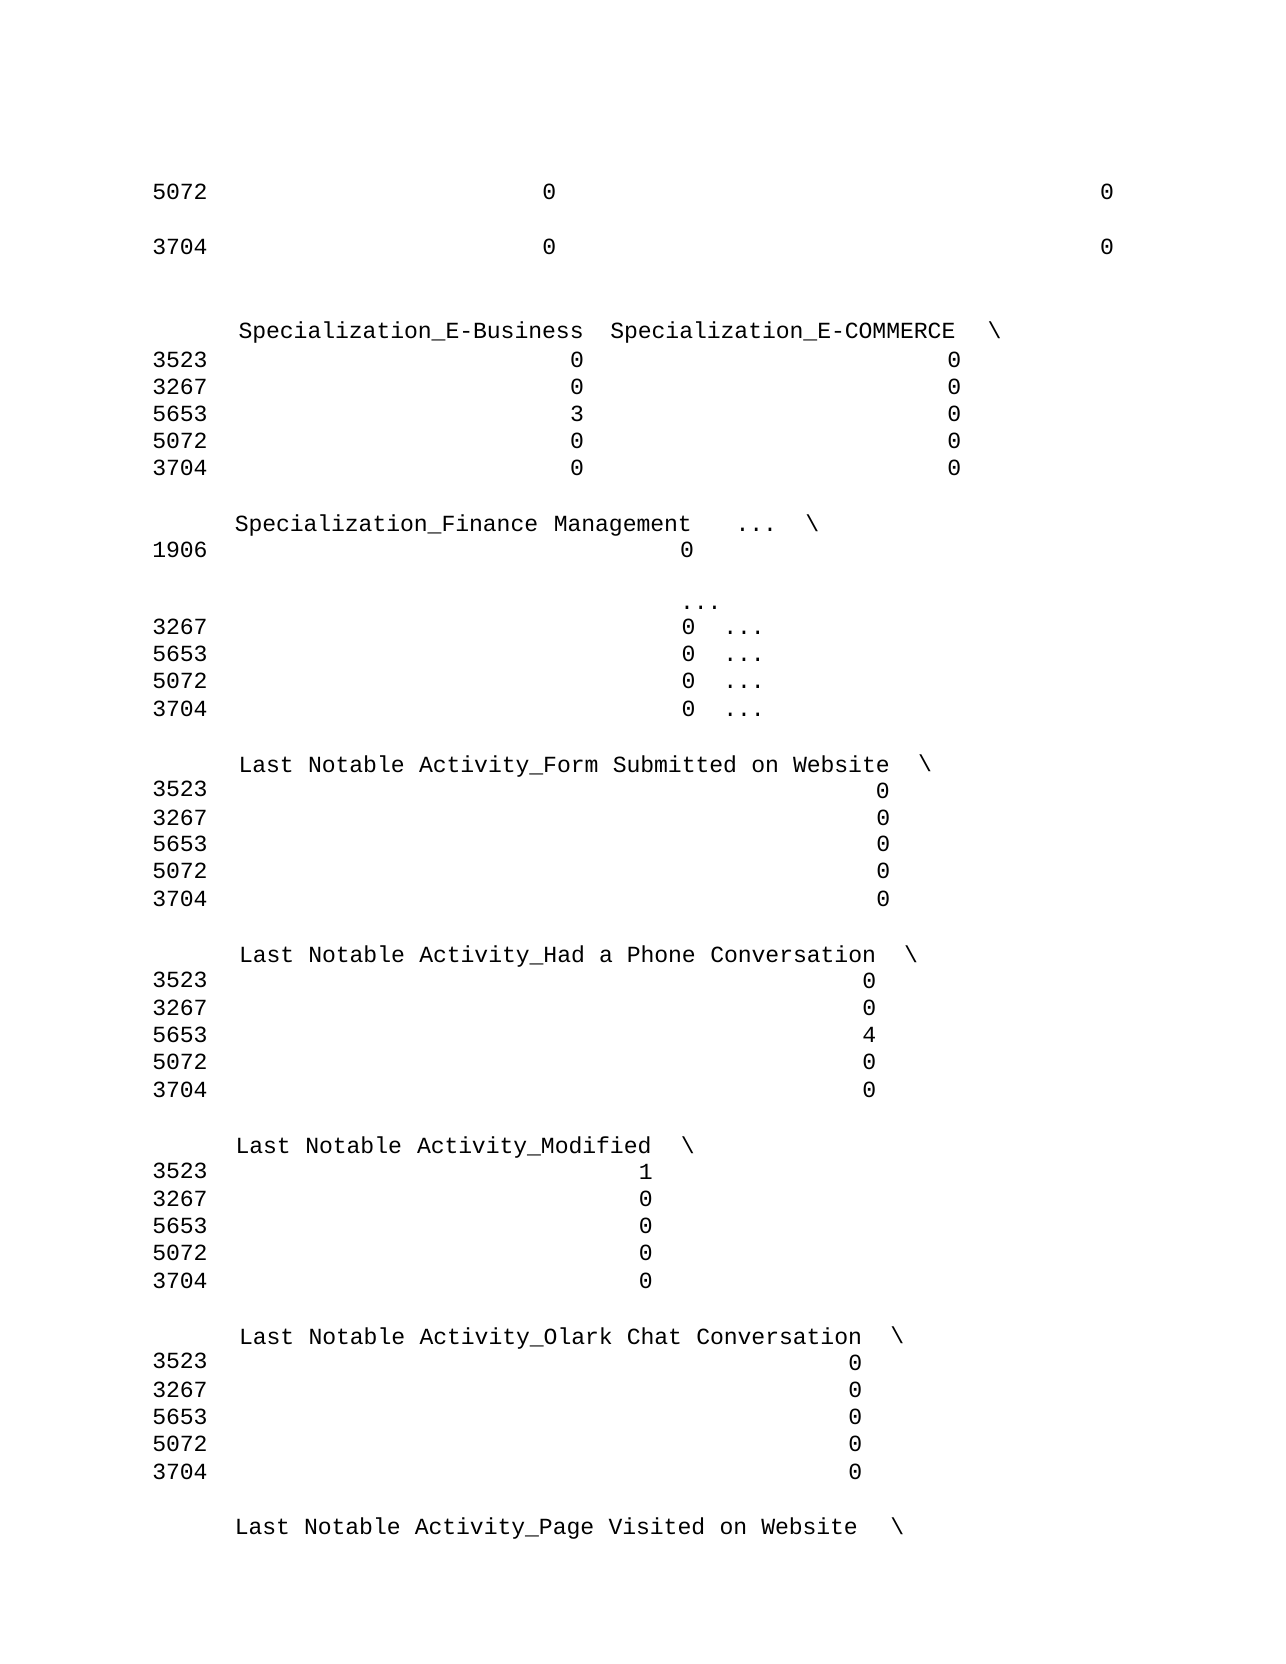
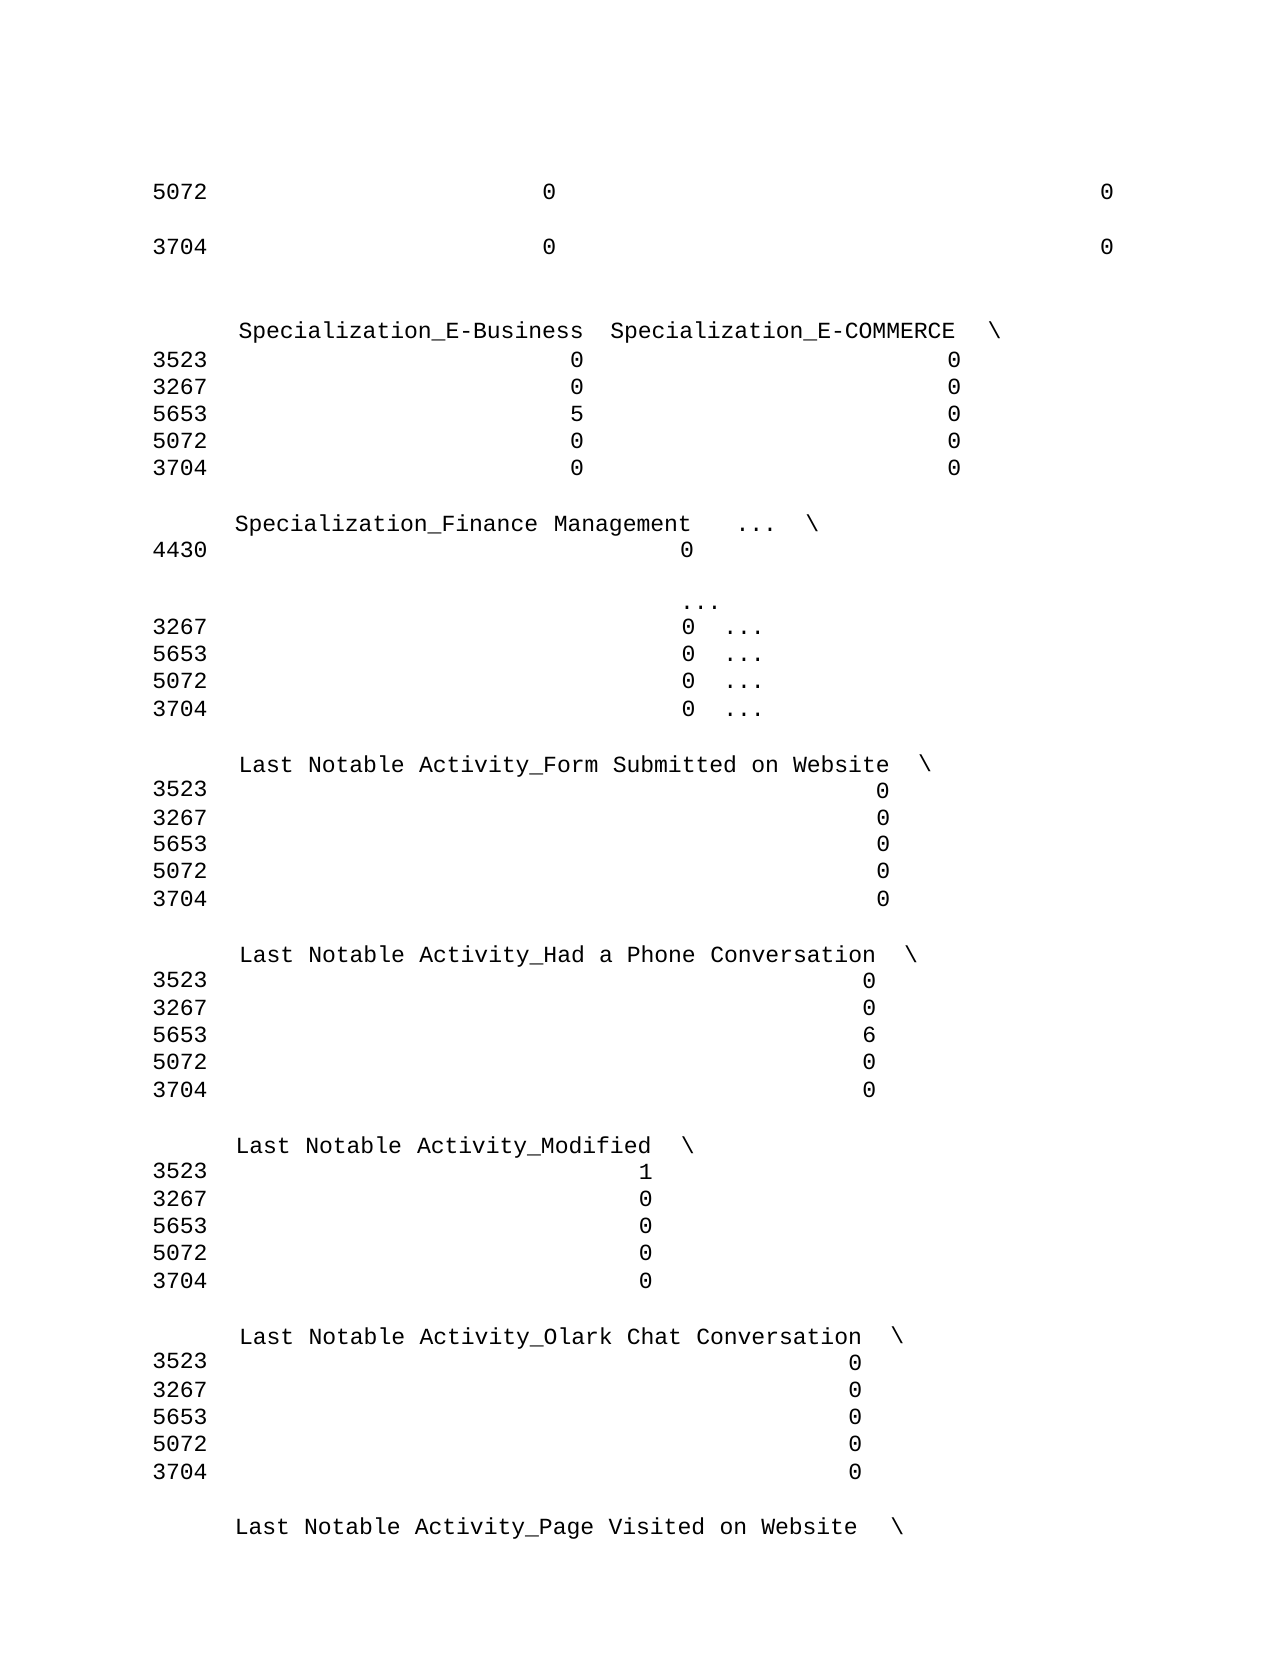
3: 3 -> 5
1906: 1906 -> 4430
4: 4 -> 6
